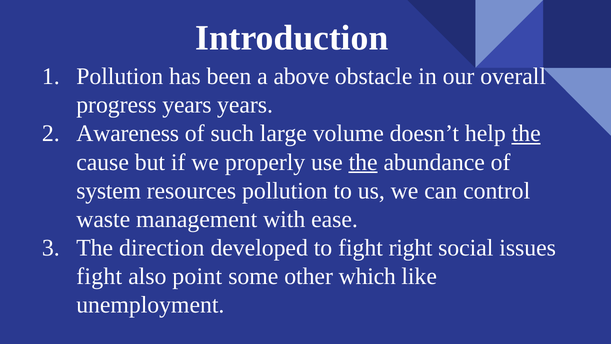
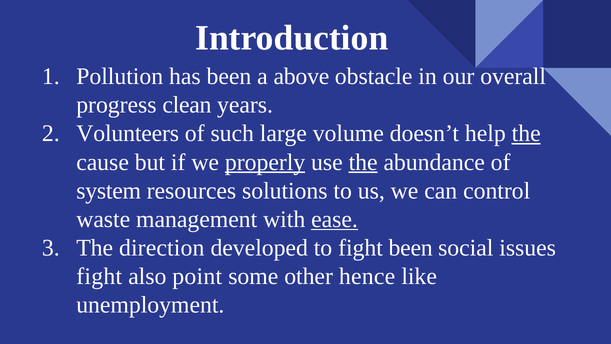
progress years: years -> clean
Awareness: Awareness -> Volunteers
properly underline: none -> present
resources pollution: pollution -> solutions
ease underline: none -> present
fight right: right -> been
which: which -> hence
